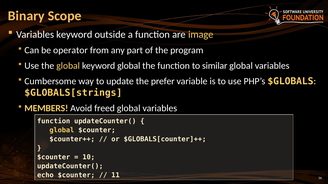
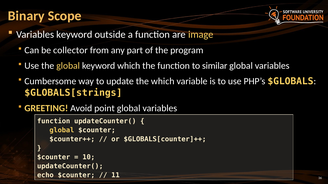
operator: operator -> collector
keyword global: global -> which
the prefer: prefer -> which
MEMBERS: MEMBERS -> GREETING
freed: freed -> point
